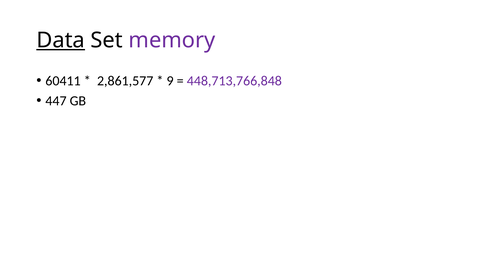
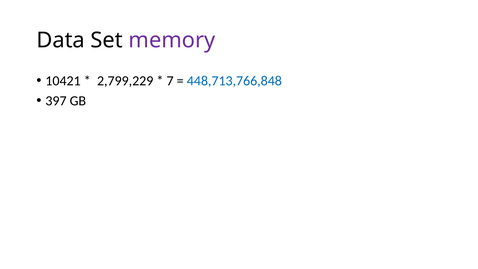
Data underline: present -> none
60411: 60411 -> 10421
2,861,577: 2,861,577 -> 2,799,229
9: 9 -> 7
448,713,766,848 colour: purple -> blue
447: 447 -> 397
